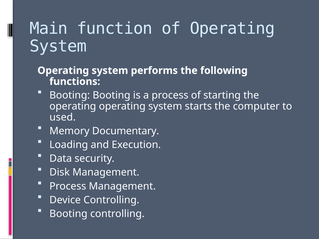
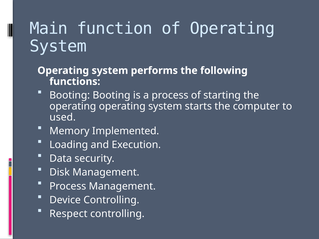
Documentary: Documentary -> Implemented
Booting at (68, 214): Booting -> Respect
